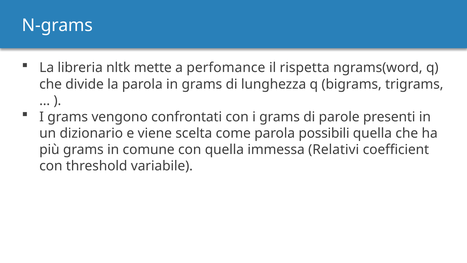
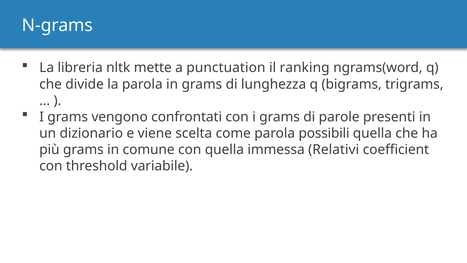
perfomance: perfomance -> punctuation
rispetta: rispetta -> ranking
